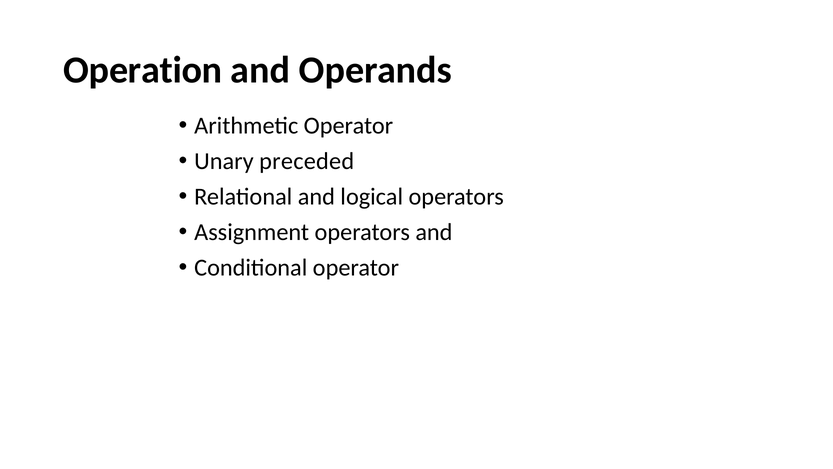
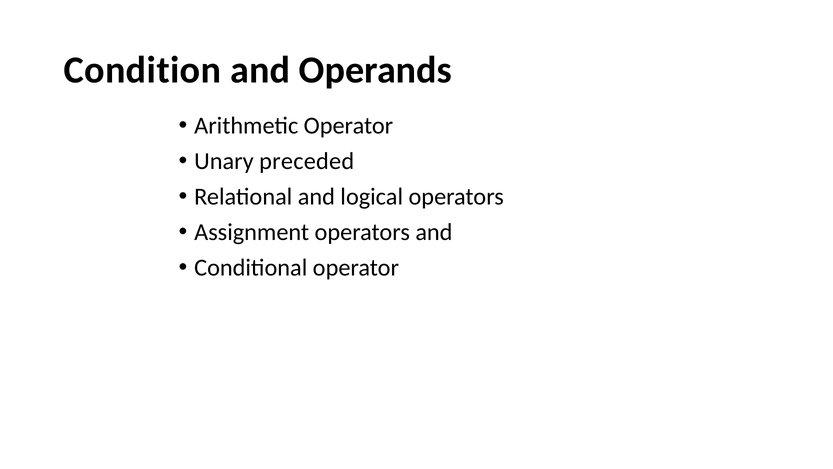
Operation: Operation -> Condition
